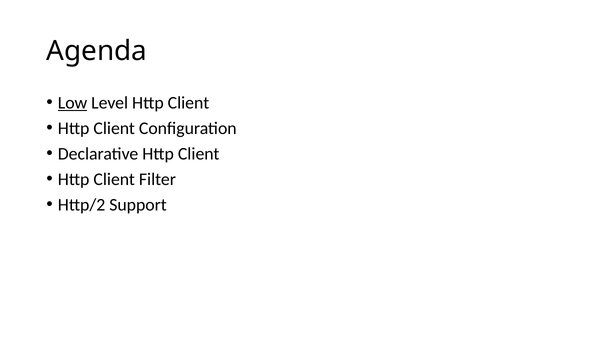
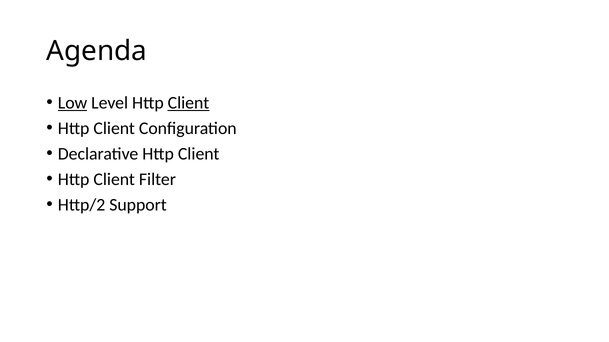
Client at (188, 103) underline: none -> present
